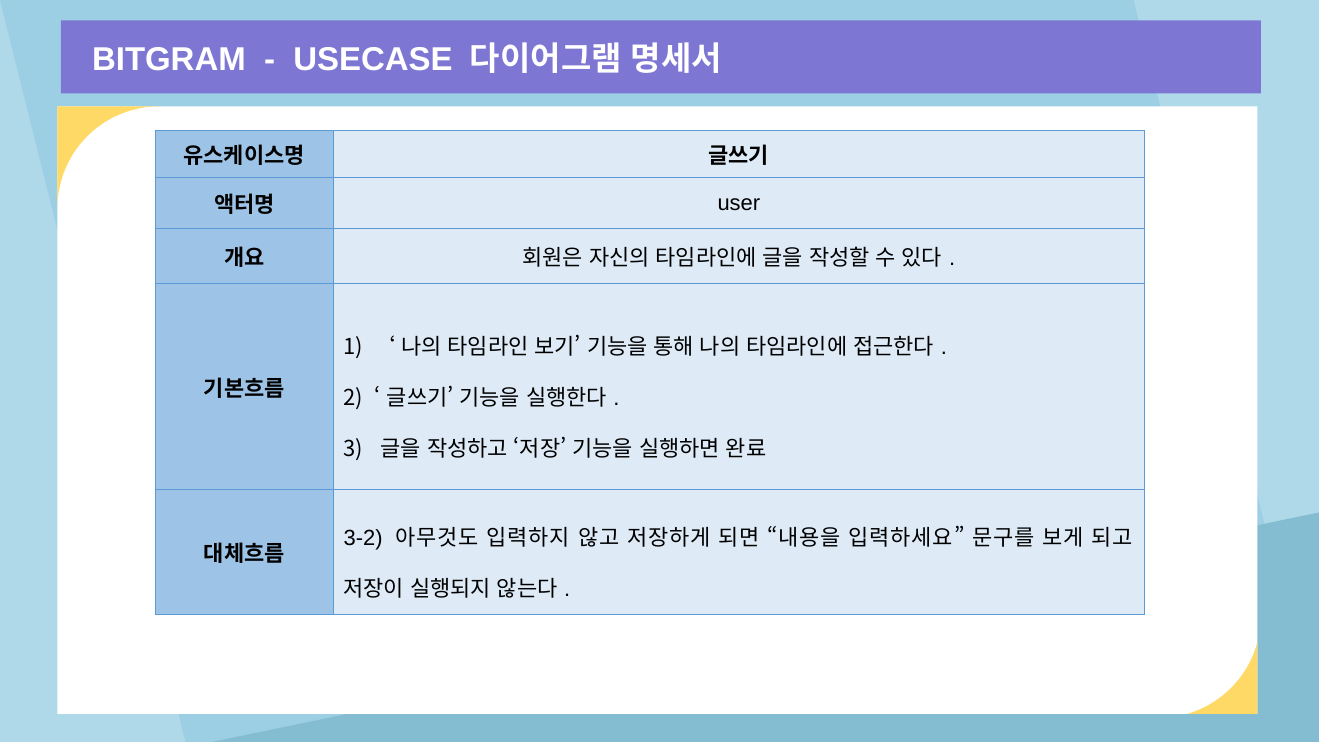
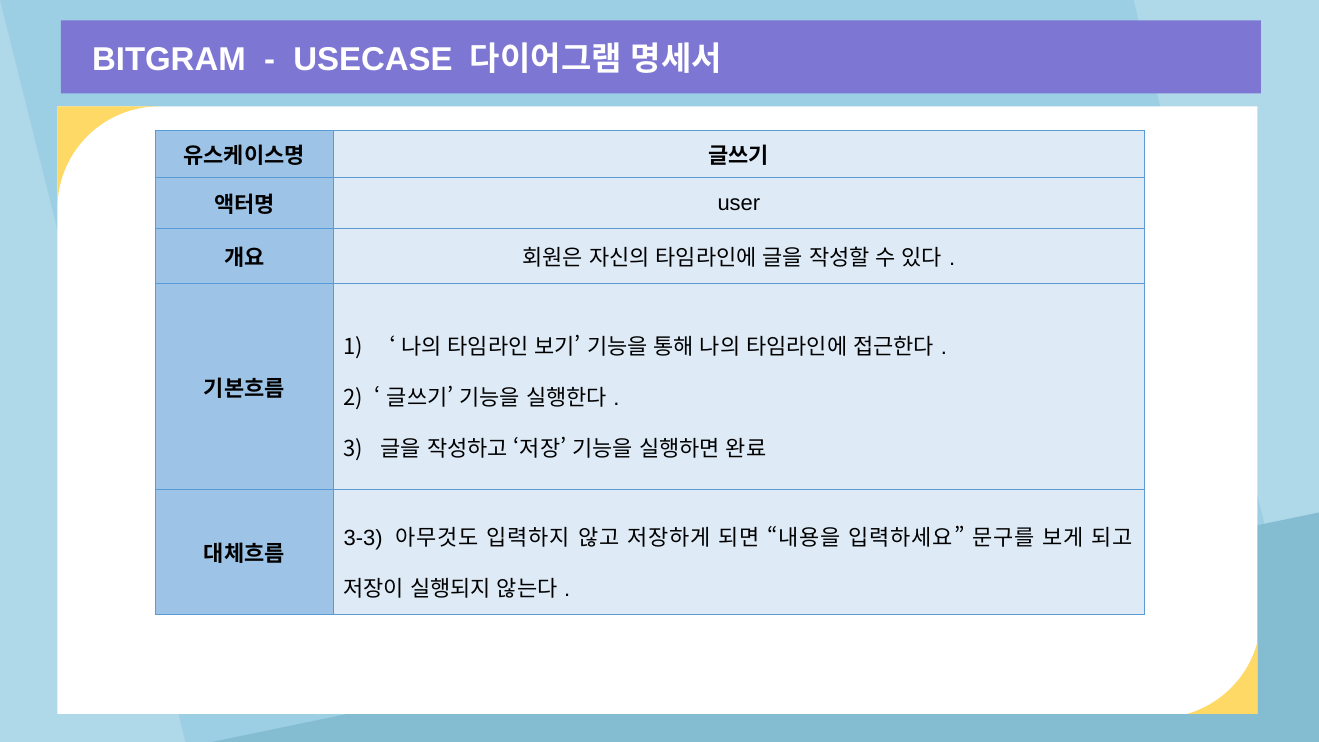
3-2: 3-2 -> 3-3
